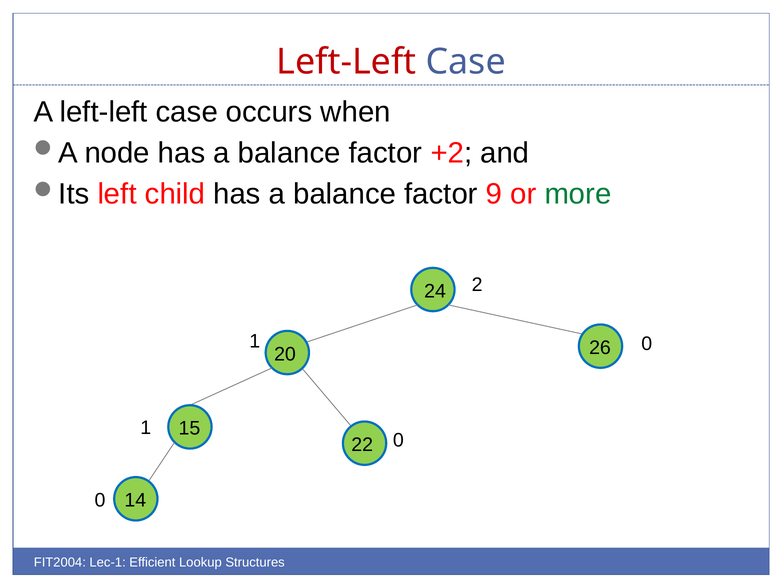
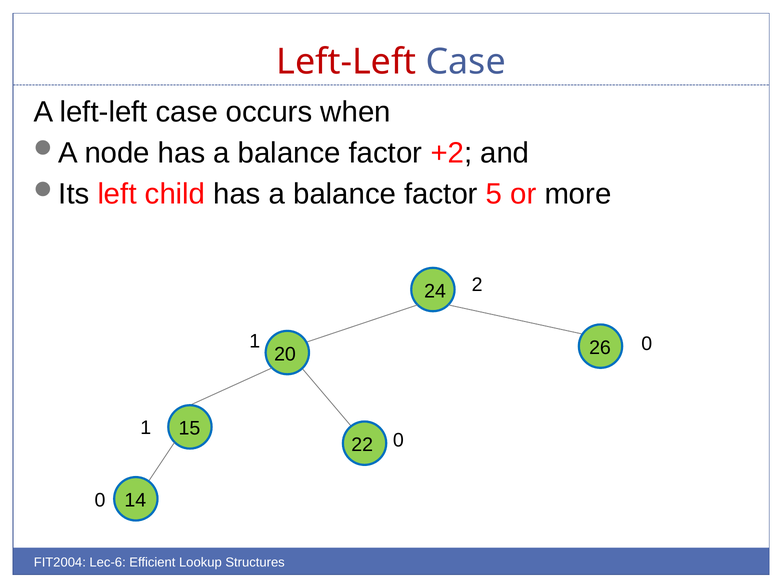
9: 9 -> 5
more colour: green -> black
Lec-1: Lec-1 -> Lec-6
